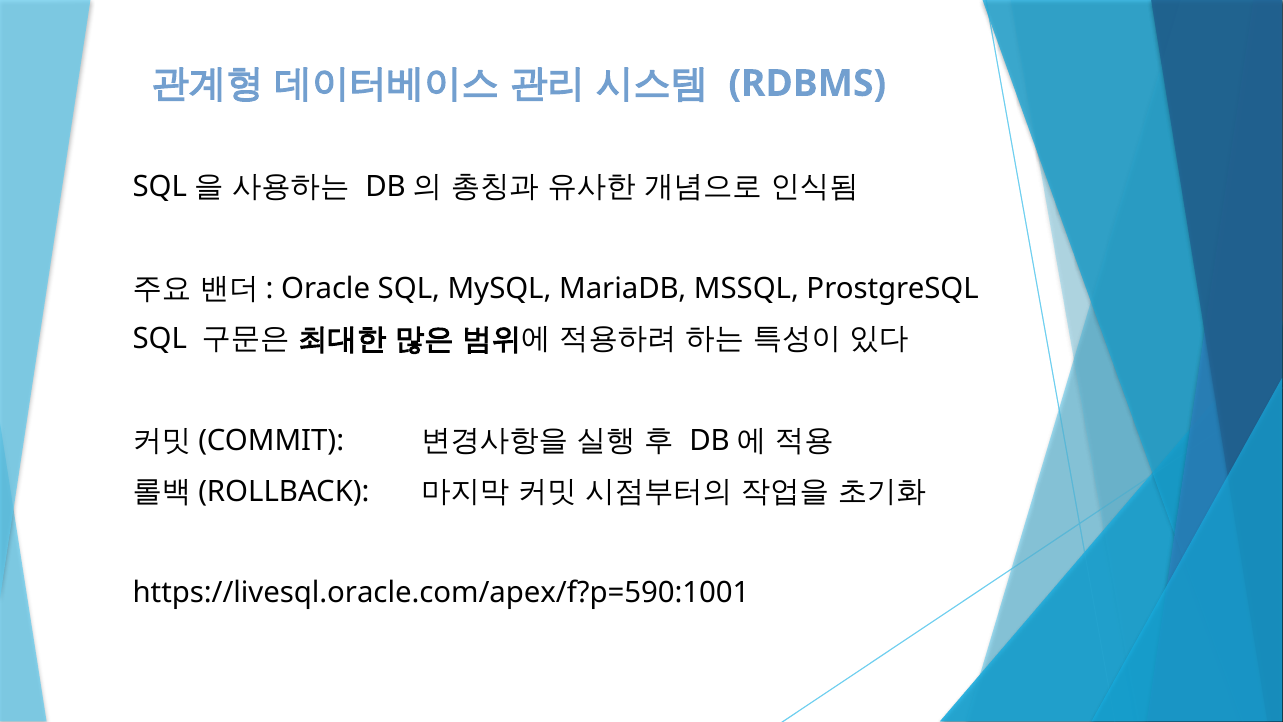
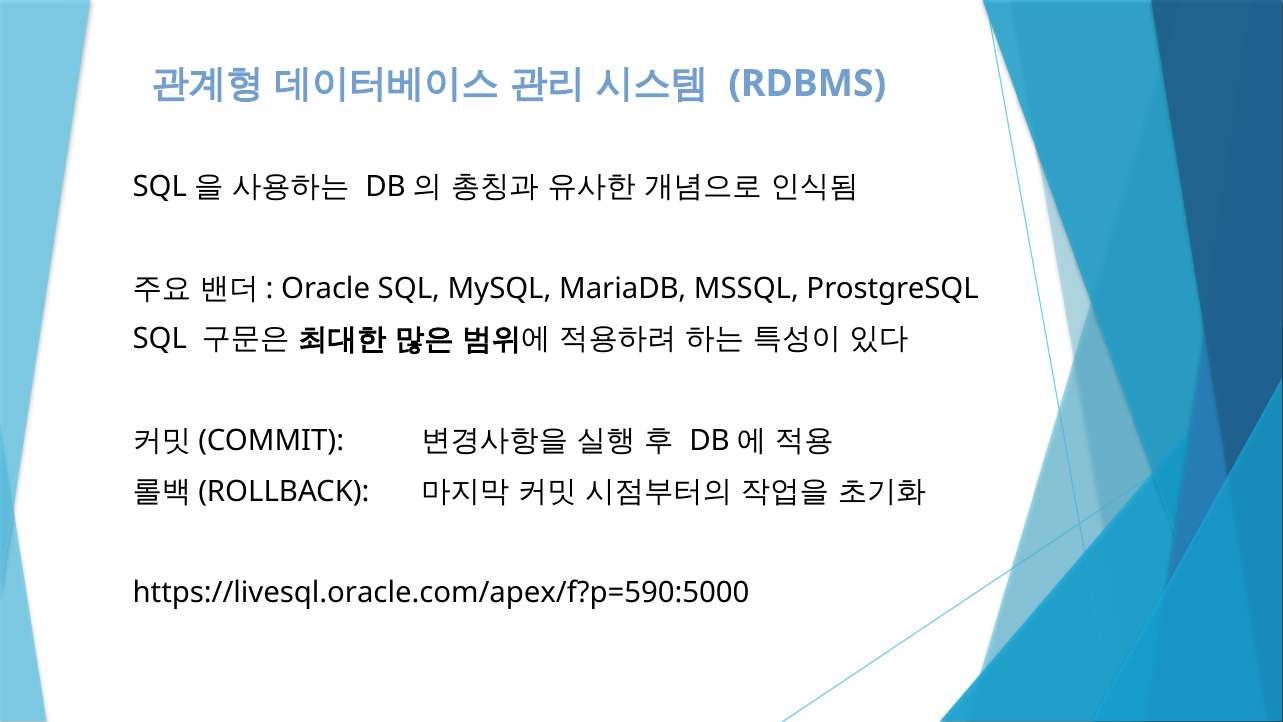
https://livesql.oracle.com/apex/f?p=590:1001: https://livesql.oracle.com/apex/f?p=590:1001 -> https://livesql.oracle.com/apex/f?p=590:5000
